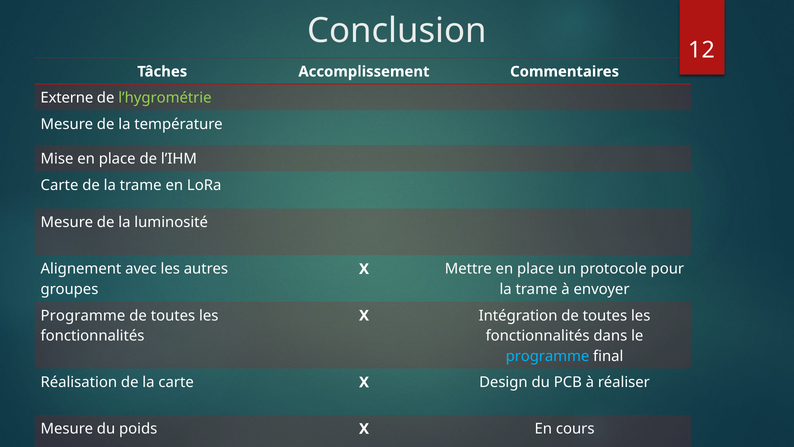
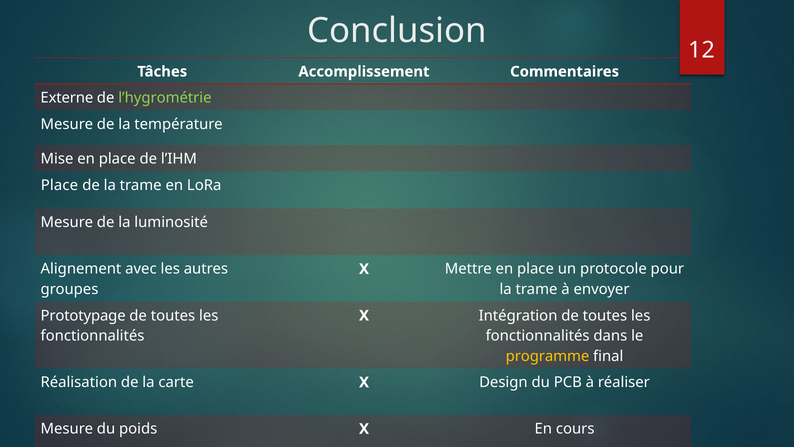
Carte at (60, 185): Carte -> Place
Programme at (83, 315): Programme -> Prototypage
programme at (547, 356) colour: light blue -> yellow
